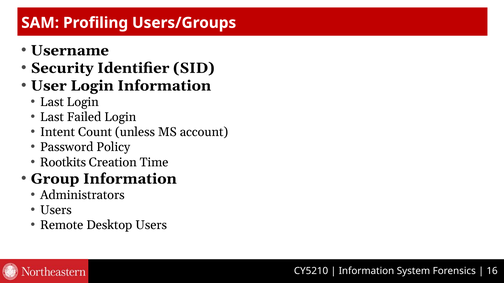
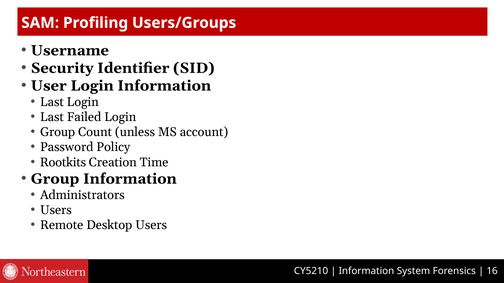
Intent at (58, 132): Intent -> Group
